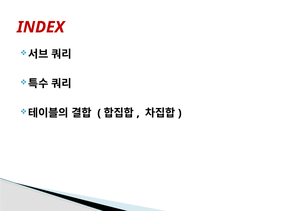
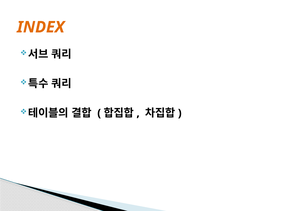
INDEX colour: red -> orange
